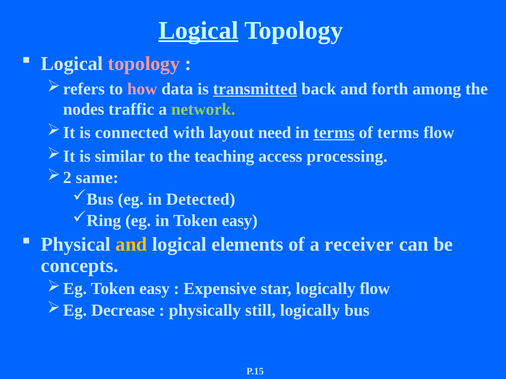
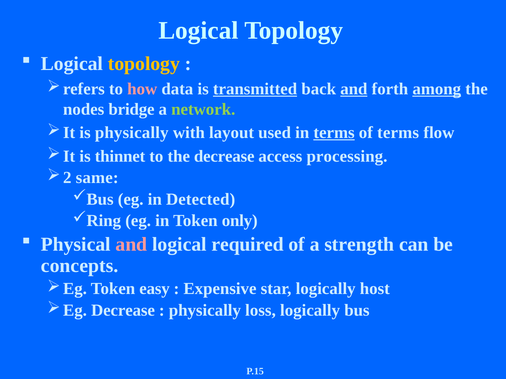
Logical at (198, 30) underline: present -> none
topology at (144, 64) colour: pink -> yellow
and at (354, 89) underline: none -> present
among underline: none -> present
traffic: traffic -> bridge
is connected: connected -> physically
need: need -> used
similar: similar -> thinnet
the teaching: teaching -> decrease
in Token easy: easy -> only
and at (131, 245) colour: yellow -> pink
elements: elements -> required
receiver: receiver -> strength
logically flow: flow -> host
still: still -> loss
